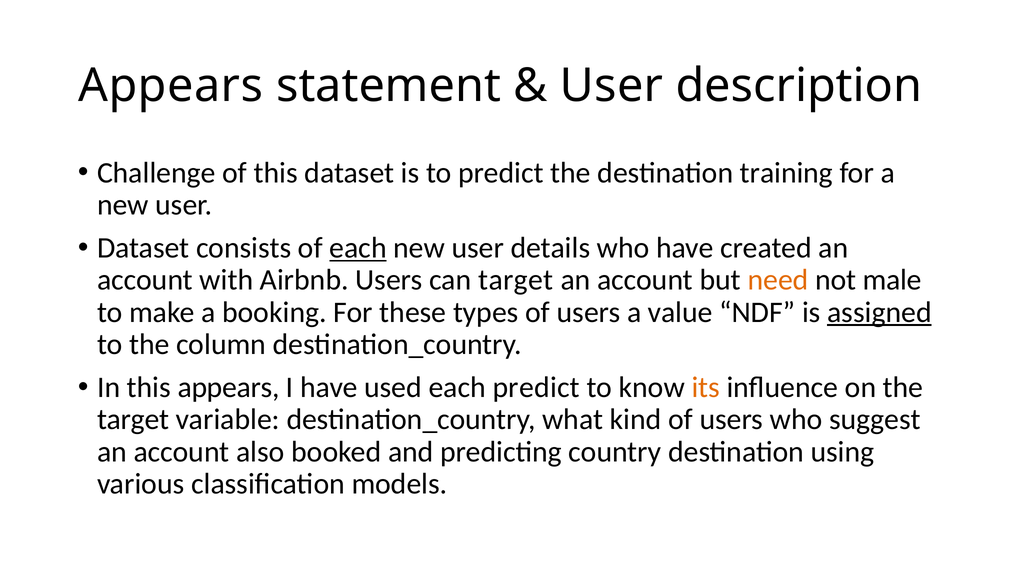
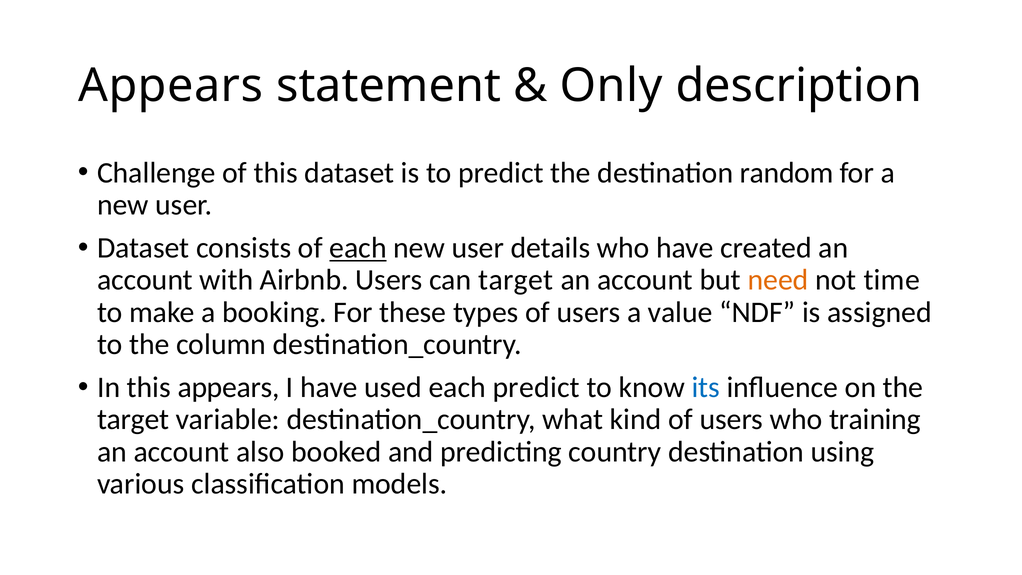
User at (611, 86): User -> Only
training: training -> random
male: male -> time
assigned underline: present -> none
its colour: orange -> blue
suggest: suggest -> training
